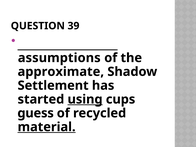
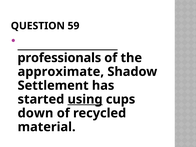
39: 39 -> 59
assumptions: assumptions -> professionals
guess: guess -> down
material underline: present -> none
